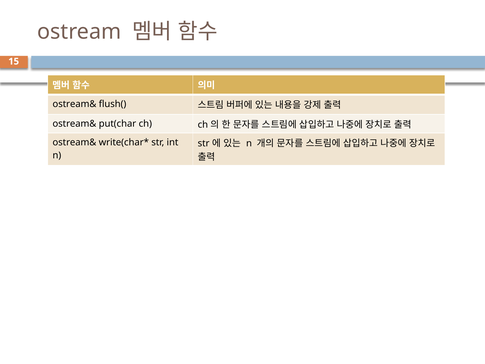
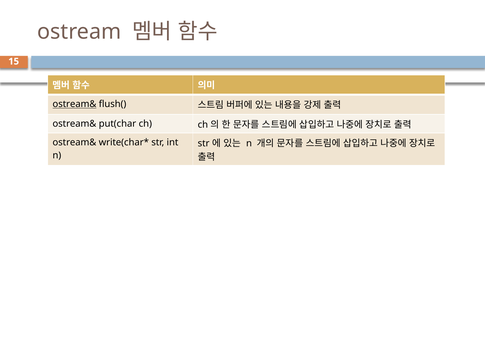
ostream& at (74, 104) underline: none -> present
